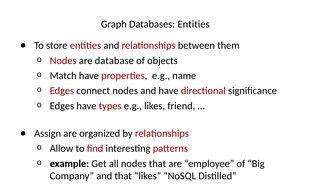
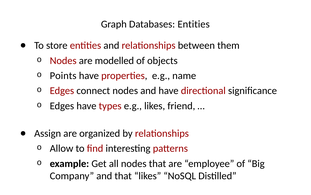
database: database -> modelled
Match: Match -> Points
